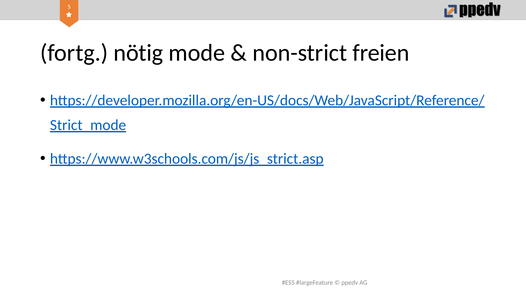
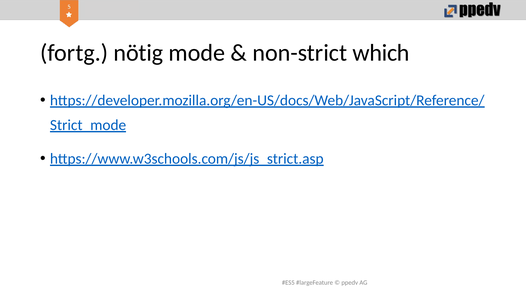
freien: freien -> which
